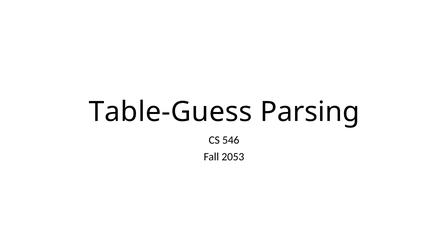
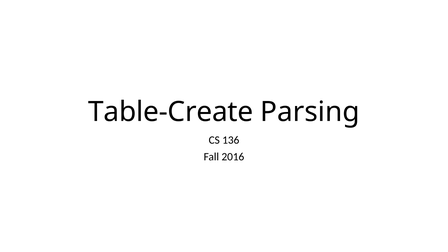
Table-Guess: Table-Guess -> Table-Create
546: 546 -> 136
2053: 2053 -> 2016
